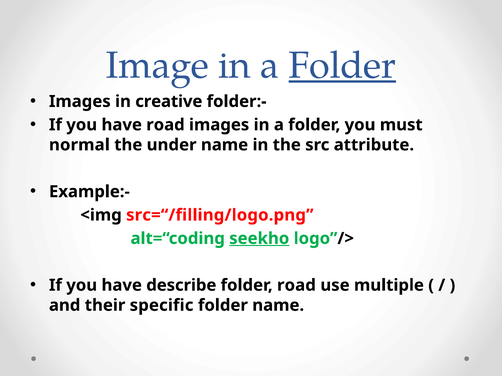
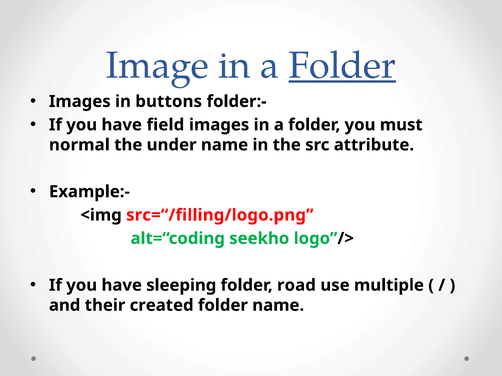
creative: creative -> buttons
have road: road -> field
seekho underline: present -> none
describe: describe -> sleeping
specific: specific -> created
